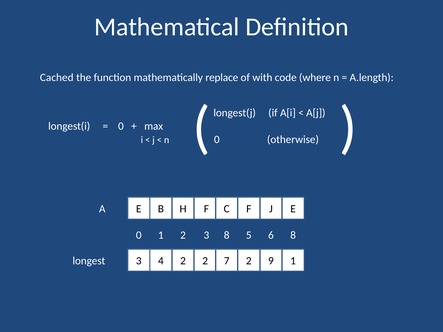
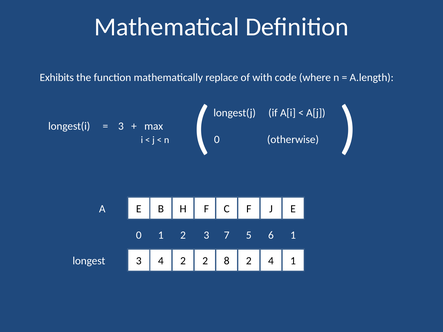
Cached: Cached -> Exhibits
0 at (121, 126): 0 -> 3
3 8: 8 -> 7
6 8: 8 -> 1
7: 7 -> 8
2 9: 9 -> 4
